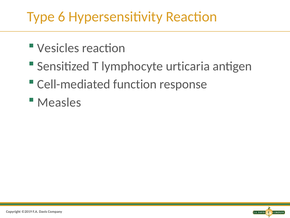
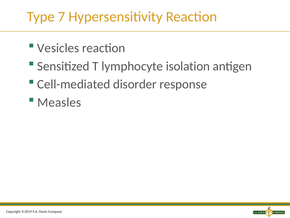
6: 6 -> 7
urticaria: urticaria -> isolation
function: function -> disorder
